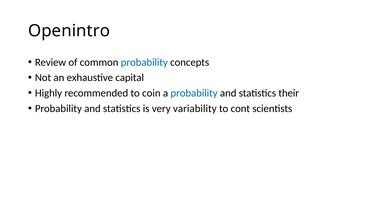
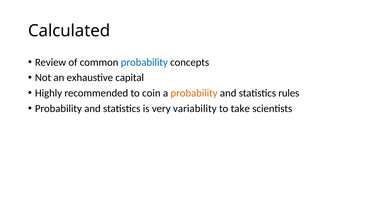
Openintro: Openintro -> Calculated
probability at (194, 93) colour: blue -> orange
their: their -> rules
cont: cont -> take
